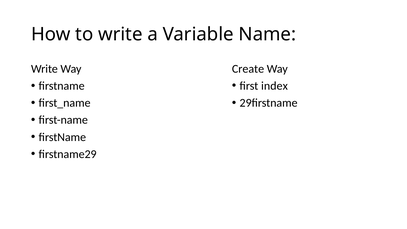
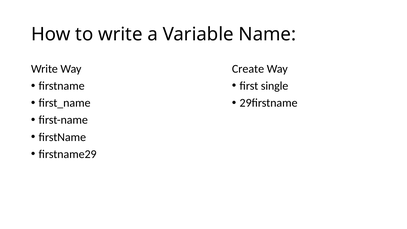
index: index -> single
